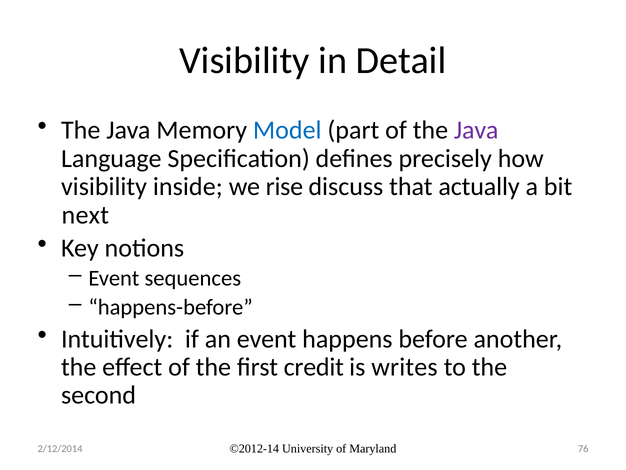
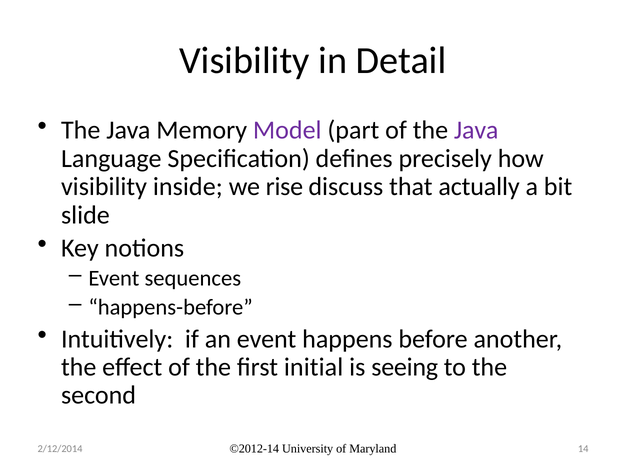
Model colour: blue -> purple
next: next -> slide
credit: credit -> initial
writes: writes -> seeing
76: 76 -> 14
